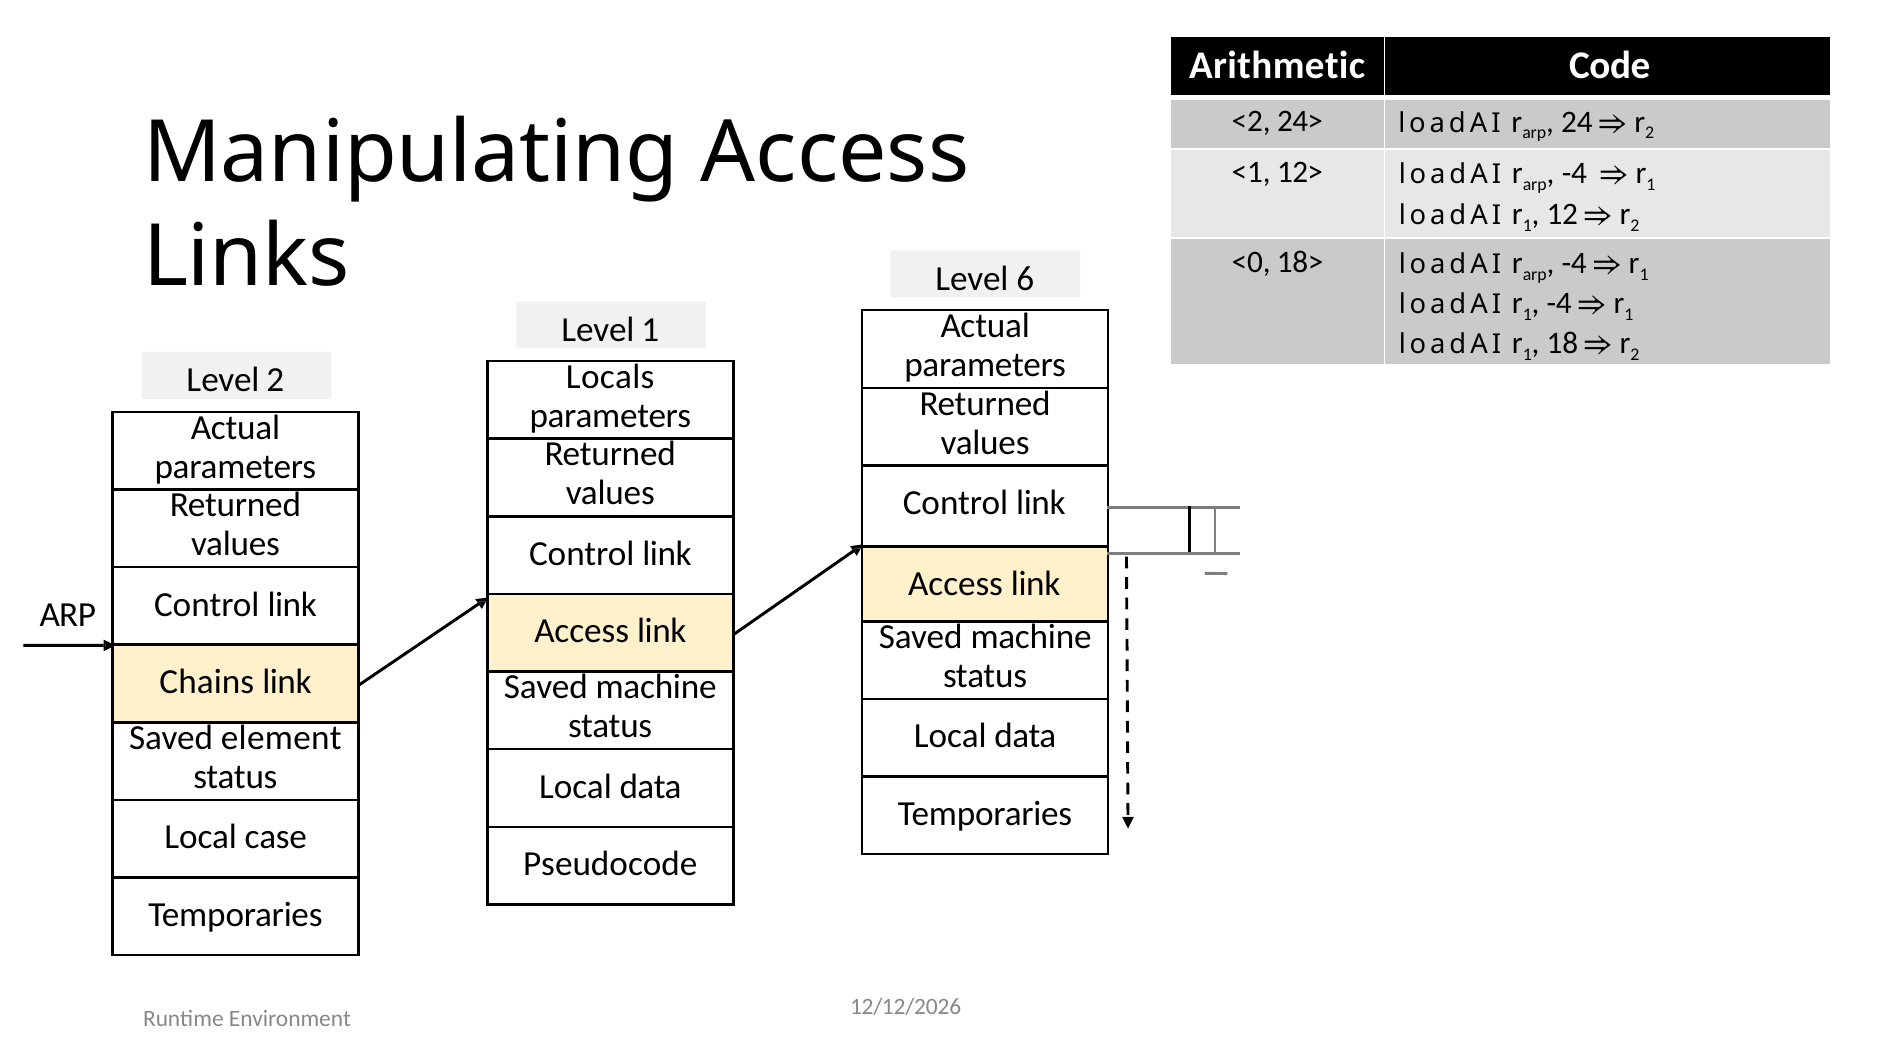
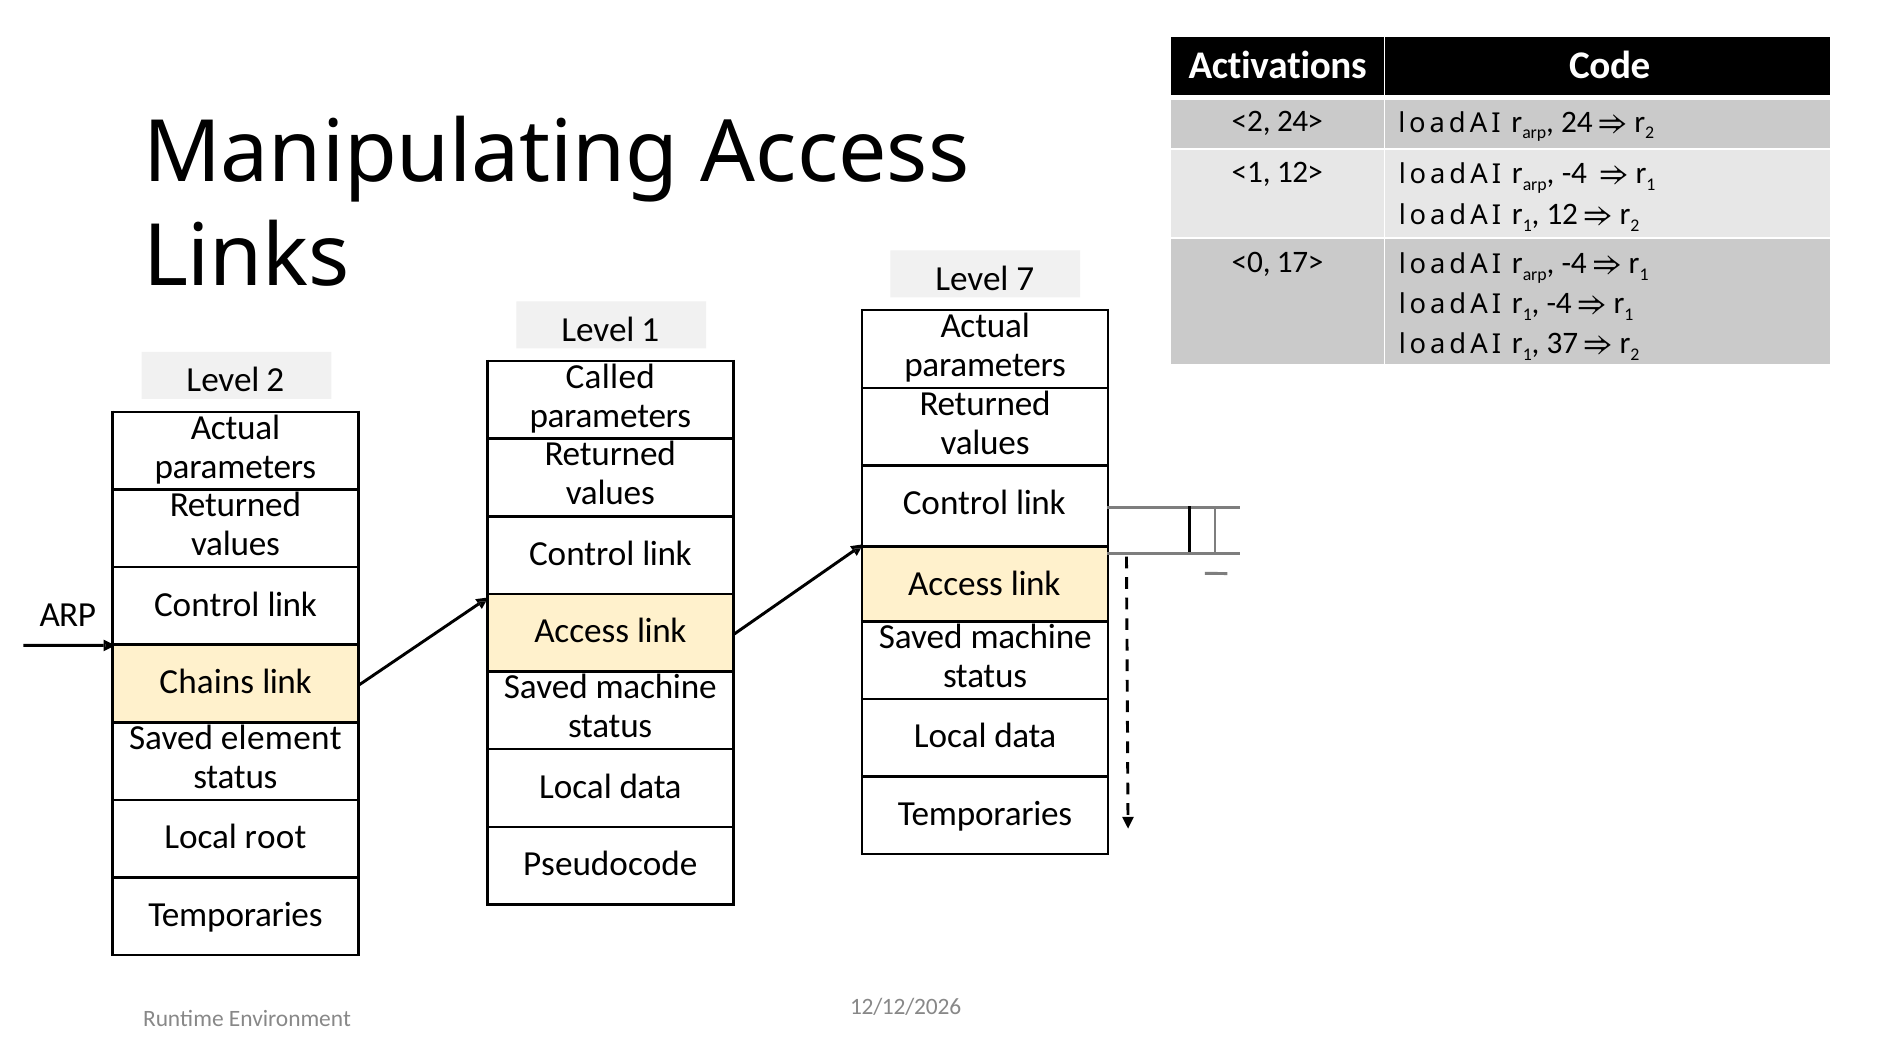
Arithmetic: Arithmetic -> Activations
18>: 18> -> 17>
6: 6 -> 7
18: 18 -> 37
Locals: Locals -> Called
case: case -> root
